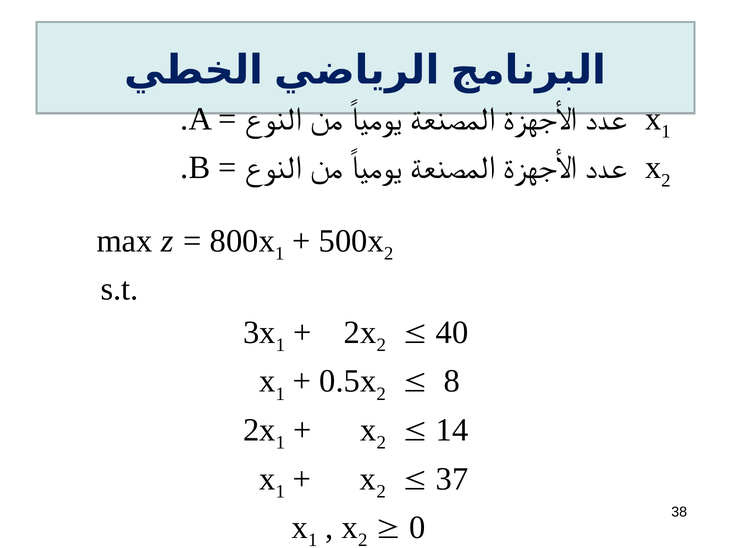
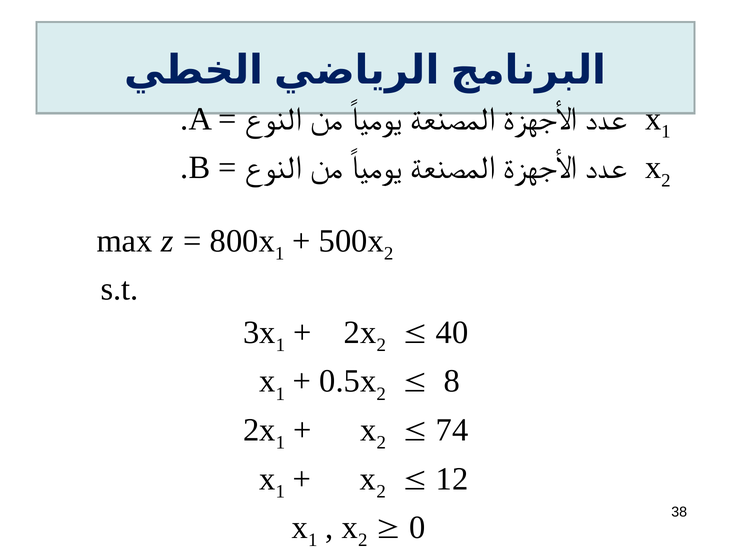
14: 14 -> 74
37: 37 -> 12
